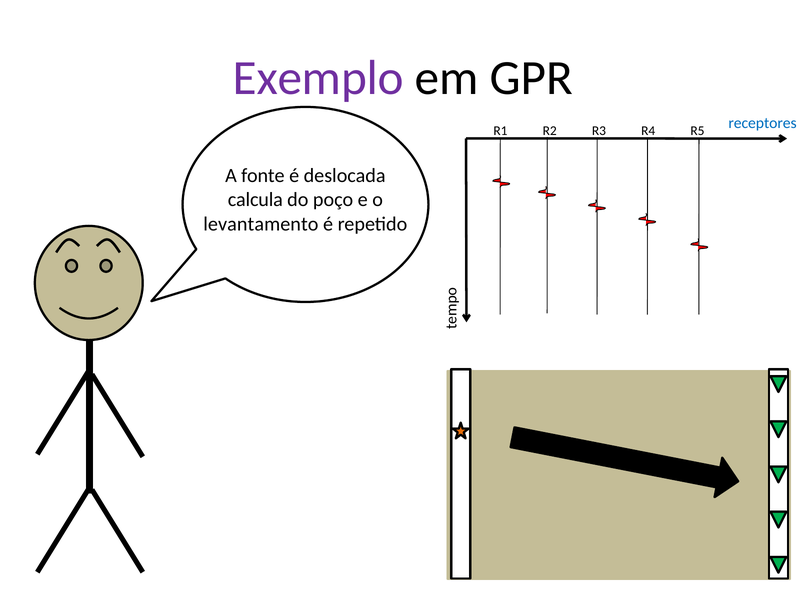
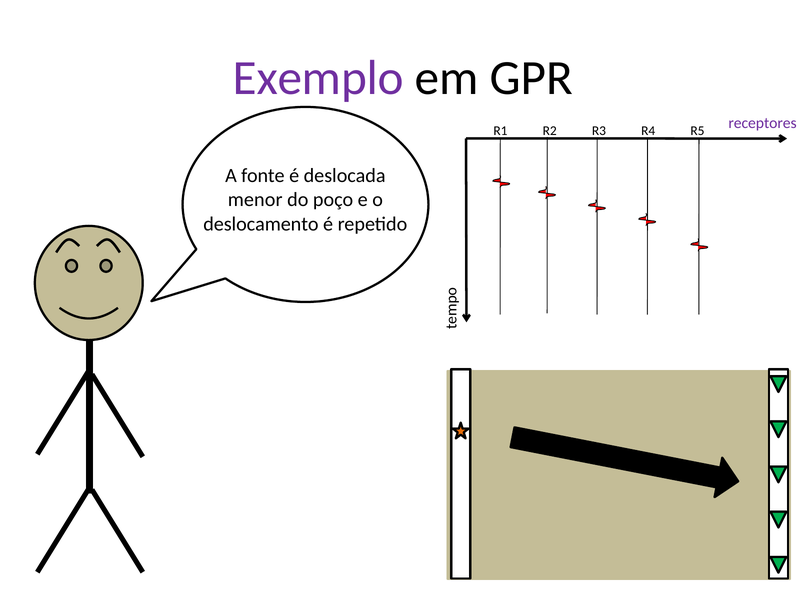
receptores colour: blue -> purple
calcula: calcula -> menor
levantamento: levantamento -> deslocamento
